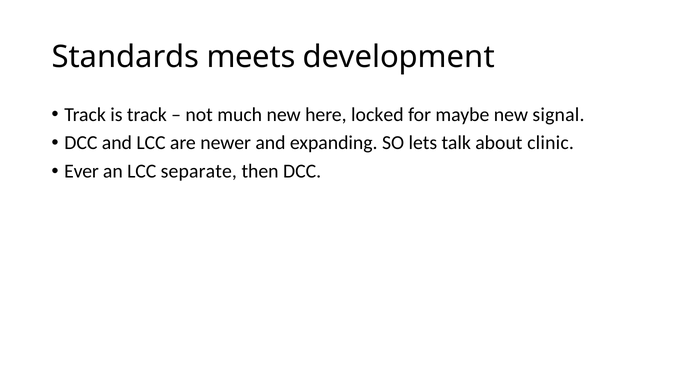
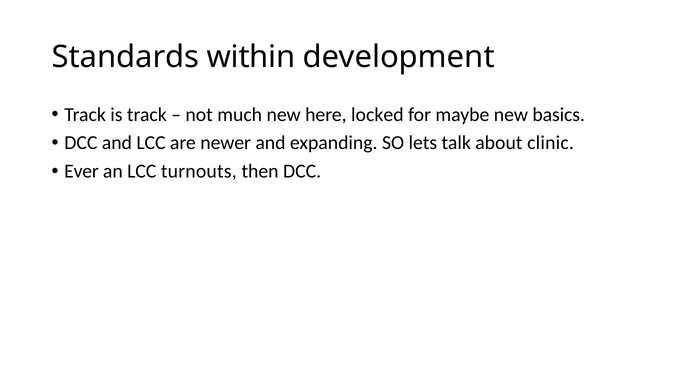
meets: meets -> within
signal: signal -> basics
separate: separate -> turnouts
